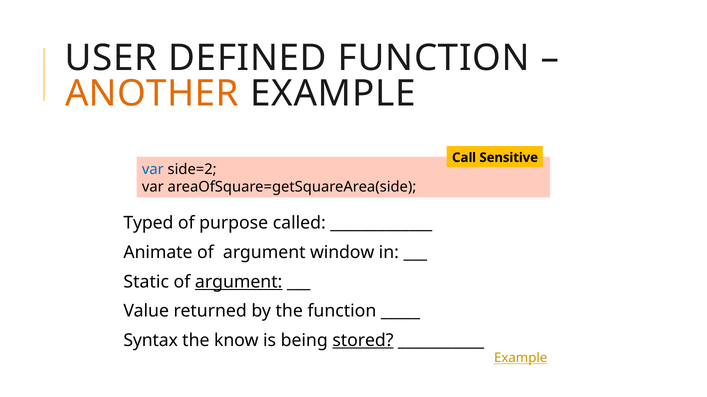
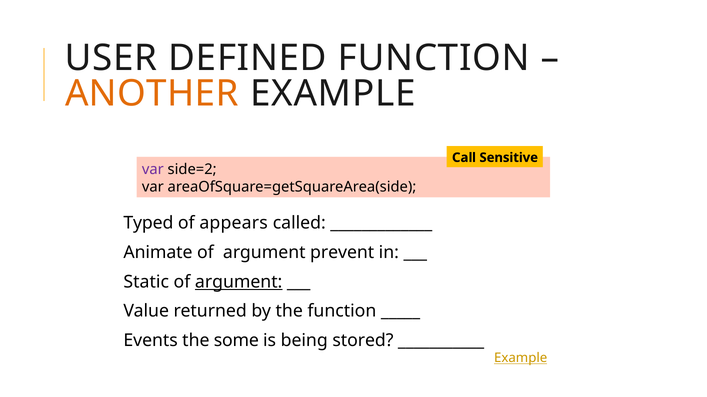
var at (153, 170) colour: blue -> purple
purpose: purpose -> appears
window: window -> prevent
Syntax: Syntax -> Events
know: know -> some
stored underline: present -> none
